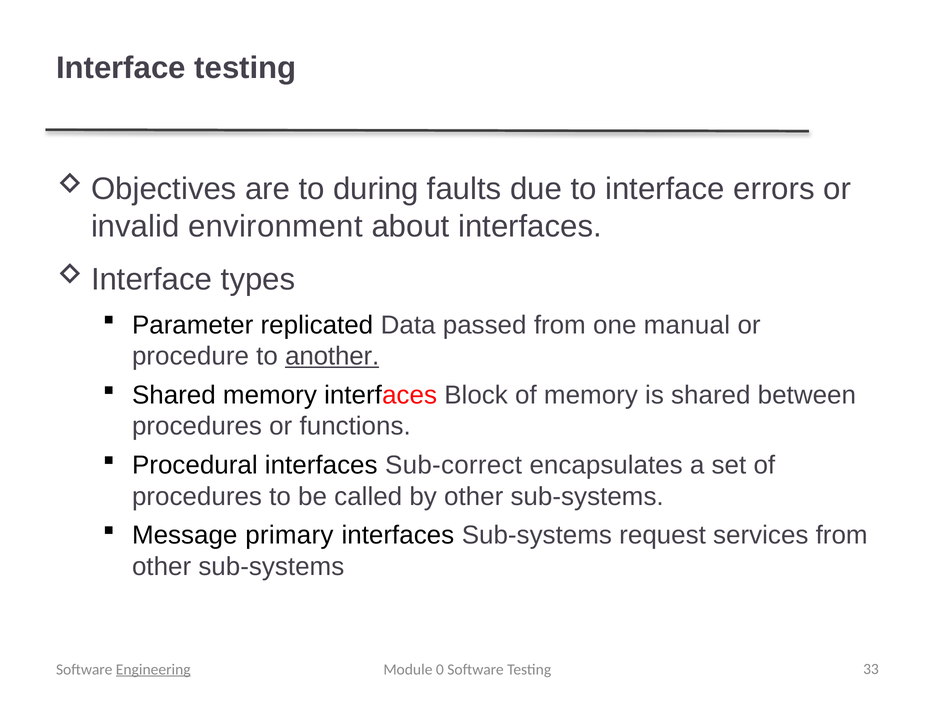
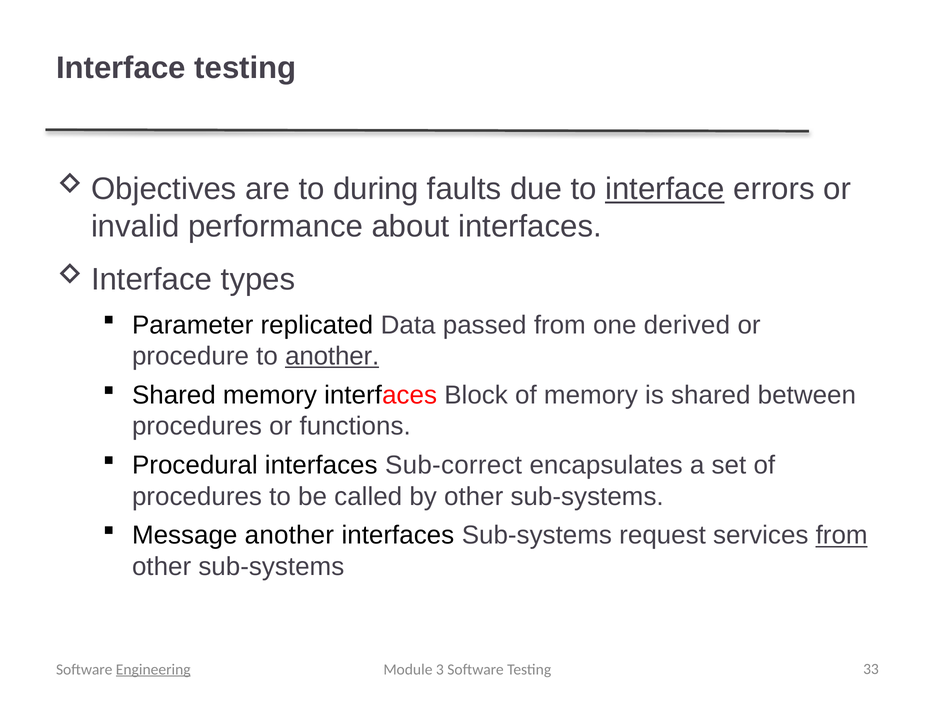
interface at (665, 189) underline: none -> present
environment: environment -> performance
manual: manual -> derived
Message primary: primary -> another
from at (842, 536) underline: none -> present
0: 0 -> 3
